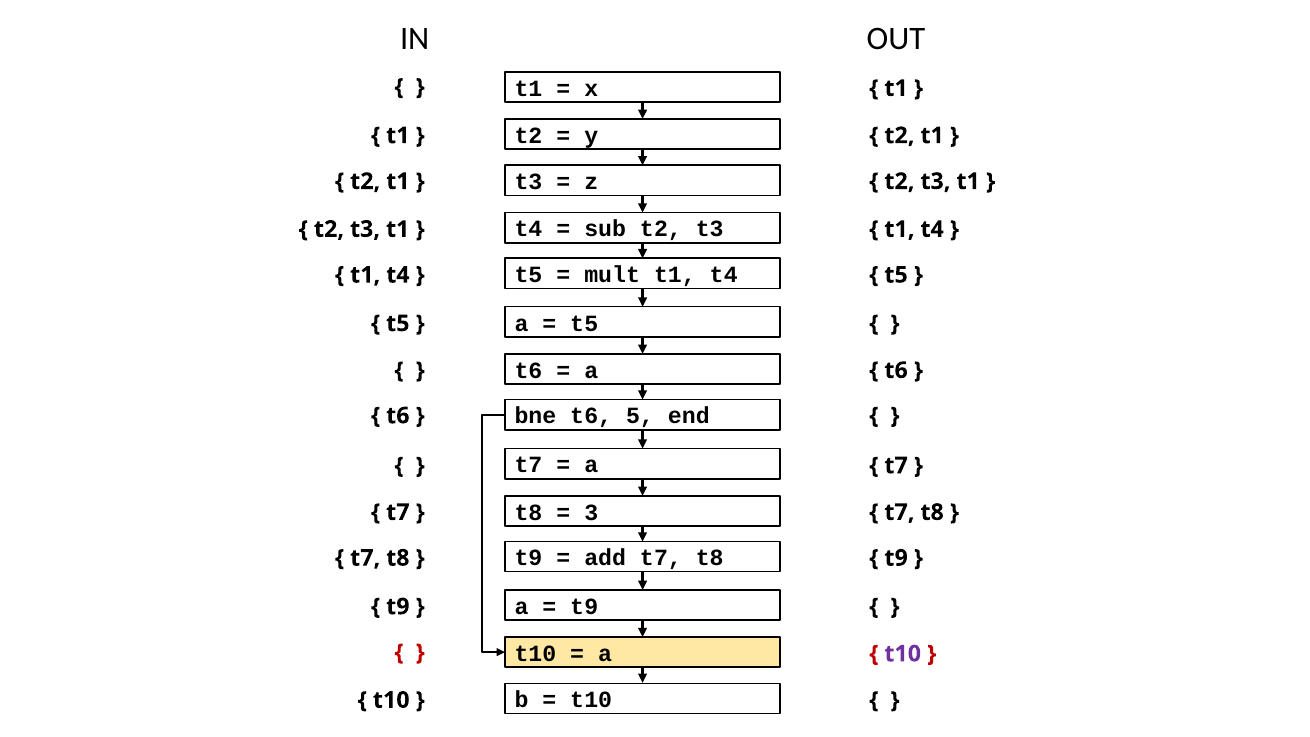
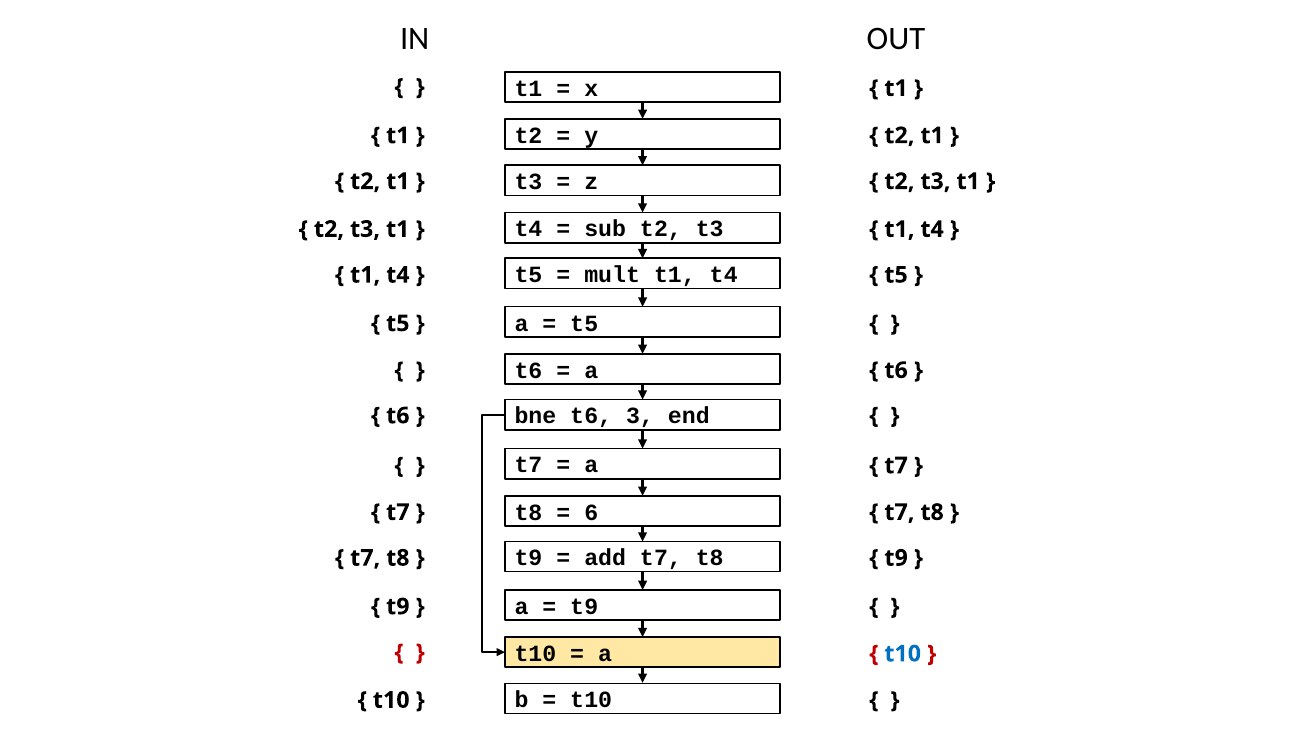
5: 5 -> 3
3: 3 -> 6
t10 at (903, 654) colour: purple -> blue
